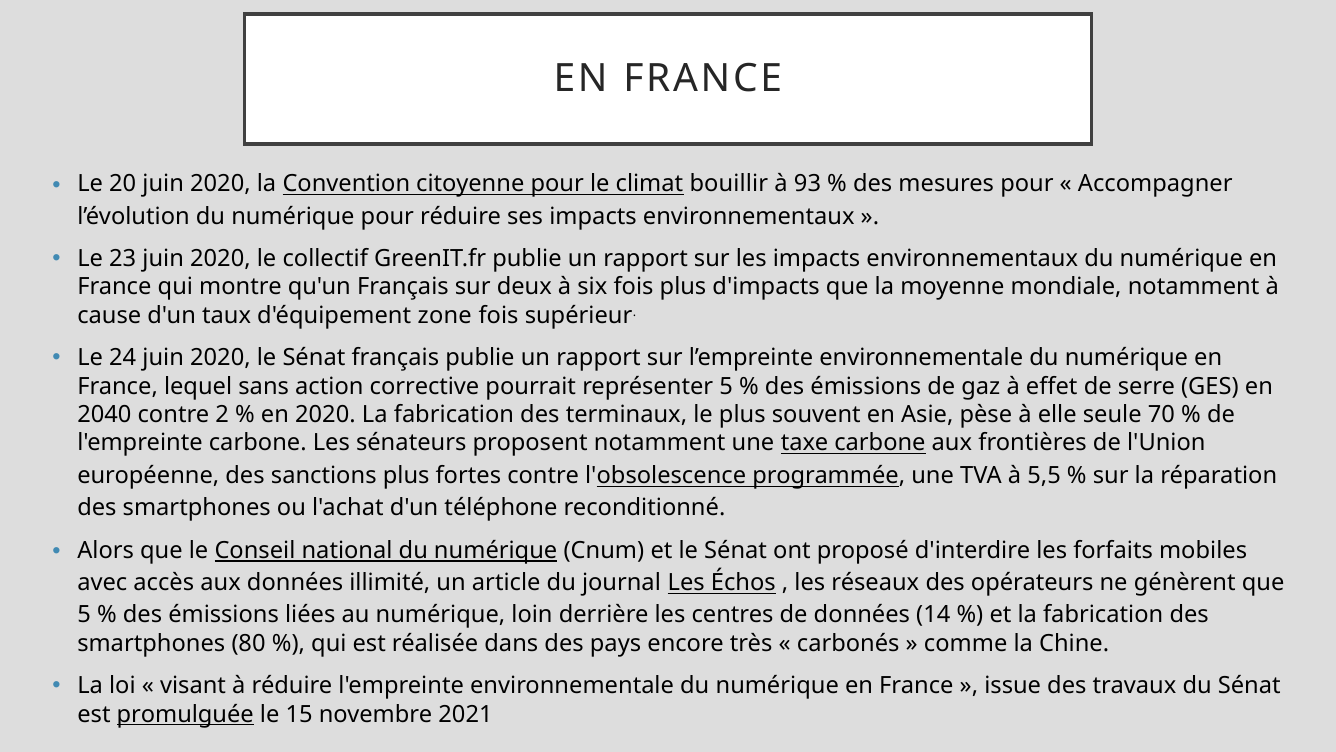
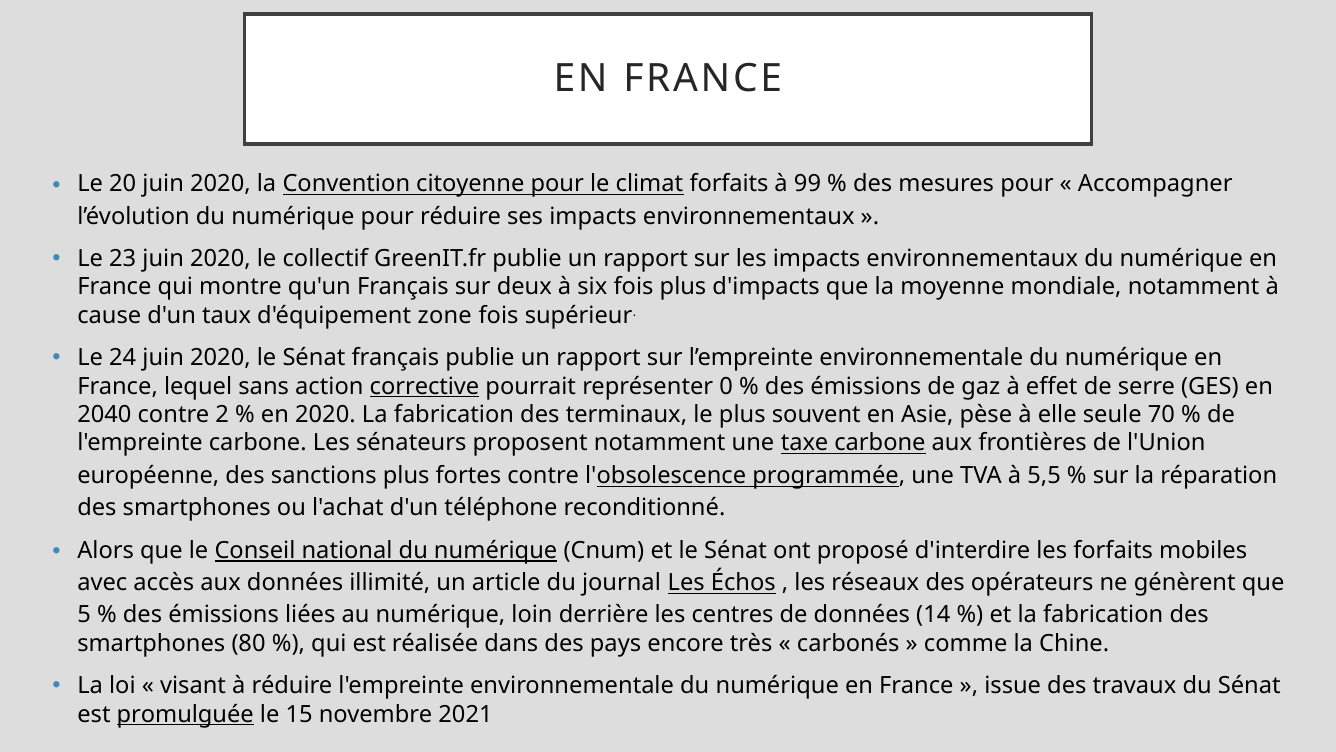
climat bouillir: bouillir -> forfaits
93: 93 -> 99
corrective underline: none -> present
représenter 5: 5 -> 0
